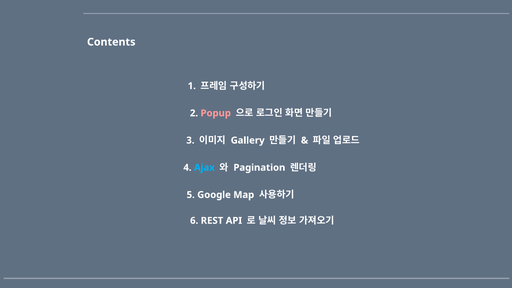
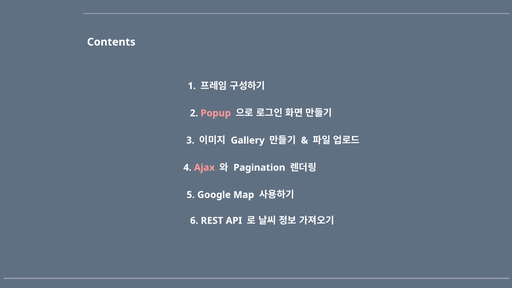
Ajax colour: light blue -> pink
